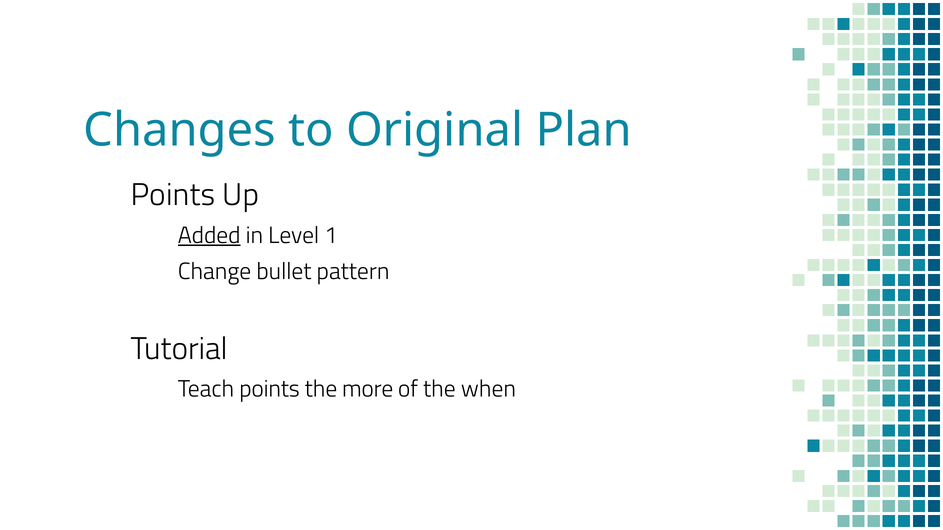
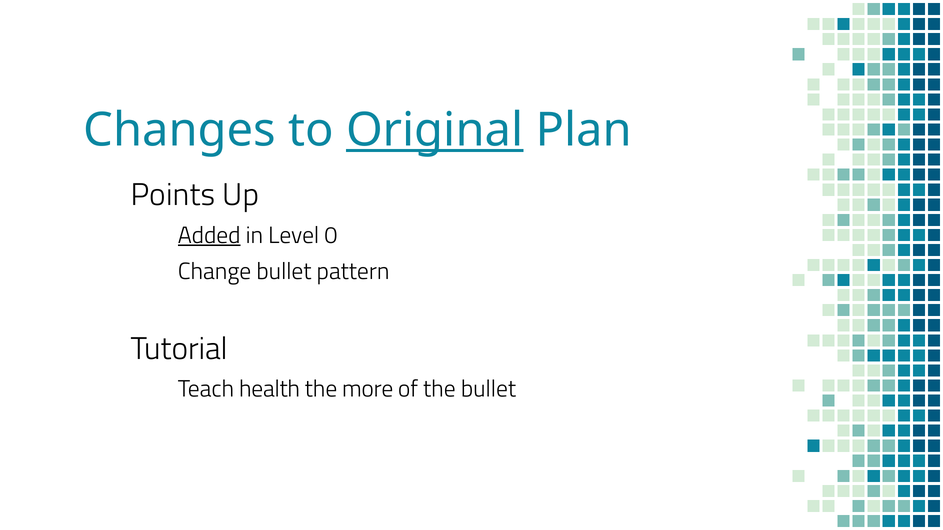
Original underline: none -> present
1: 1 -> 0
Teach points: points -> health
the when: when -> bullet
